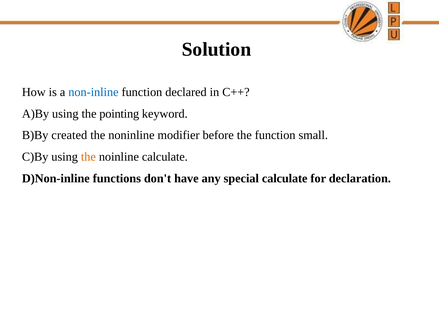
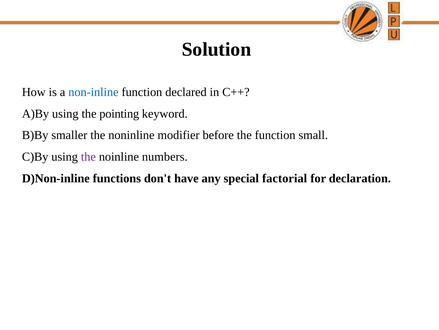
created: created -> smaller
the at (88, 156) colour: orange -> purple
noinline calculate: calculate -> numbers
special calculate: calculate -> factorial
